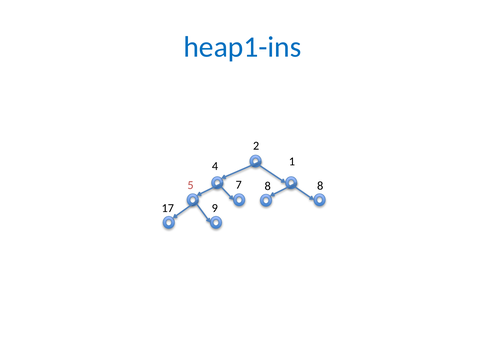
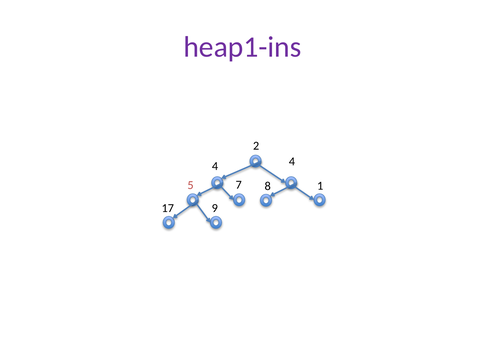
heap1-ins colour: blue -> purple
4 1: 1 -> 4
5 8: 8 -> 1
